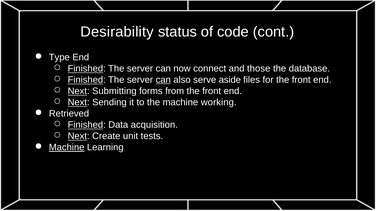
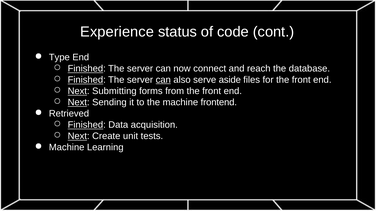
Desirability: Desirability -> Experience
those: those -> reach
working: working -> frontend
Machine at (67, 148) underline: present -> none
